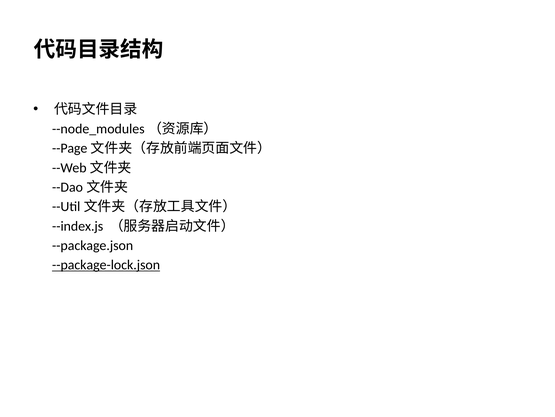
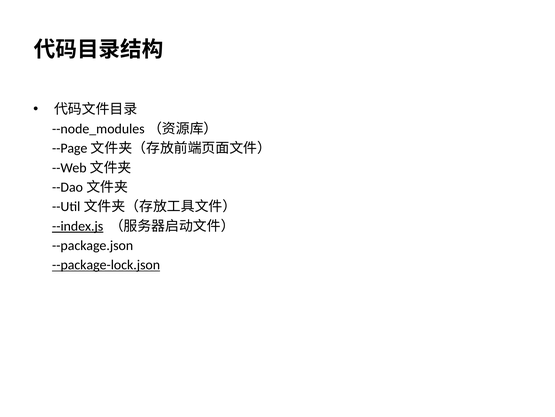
--index.js underline: none -> present
